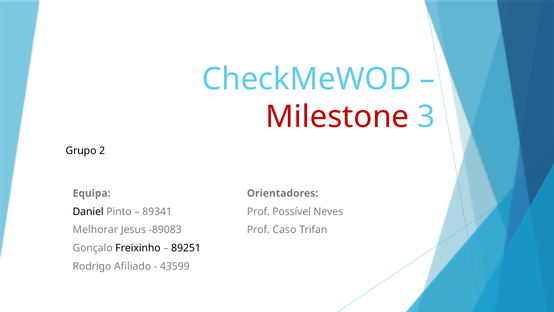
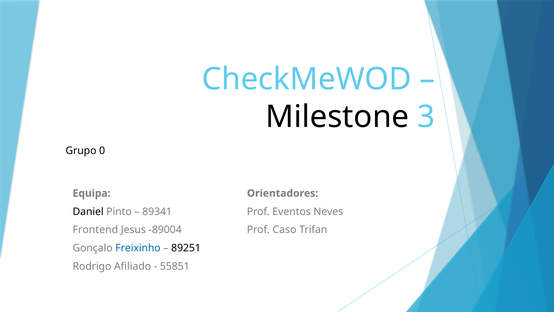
Milestone colour: red -> black
2: 2 -> 0
Possível: Possível -> Eventos
Melhorar: Melhorar -> Frontend
-89083: -89083 -> -89004
Freixinho colour: black -> blue
43599: 43599 -> 55851
